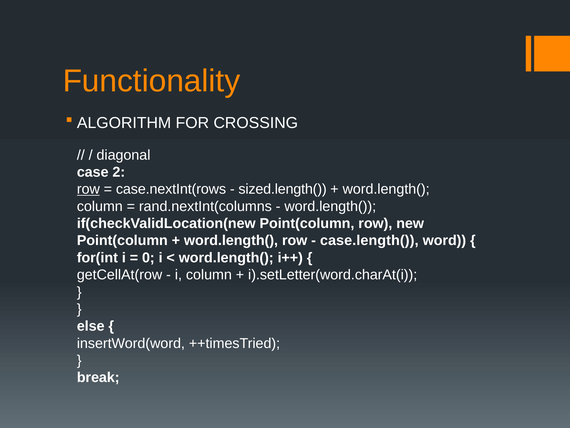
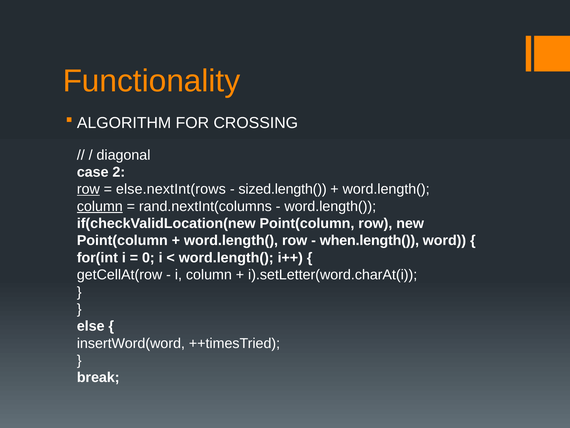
case.nextInt(rows: case.nextInt(rows -> else.nextInt(rows
column at (100, 206) underline: none -> present
case.length(: case.length( -> when.length(
